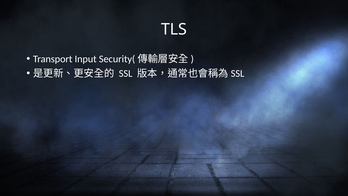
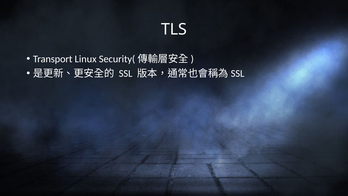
Input: Input -> Linux
